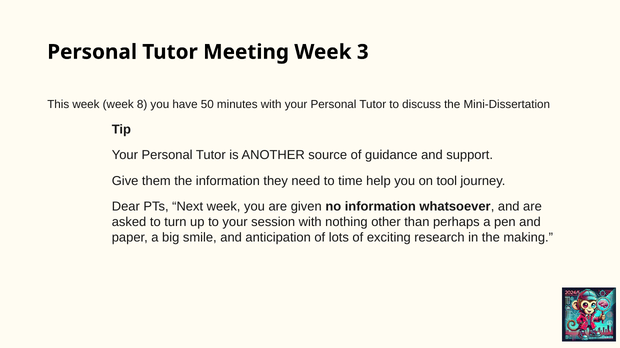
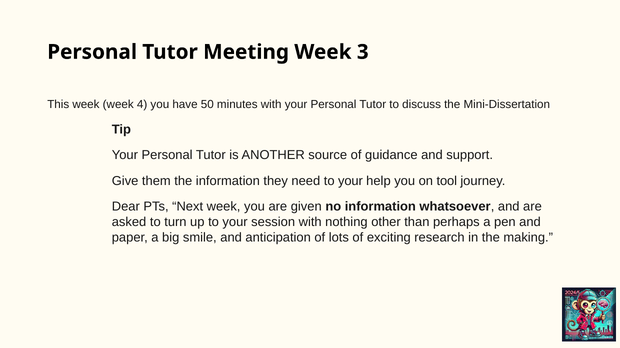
8: 8 -> 4
need to time: time -> your
